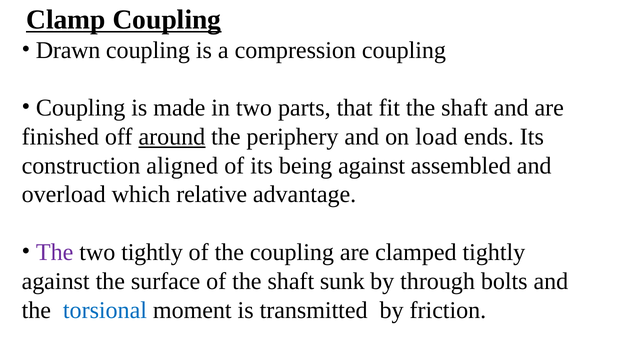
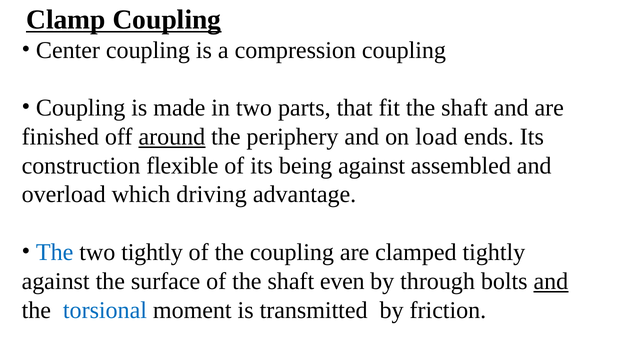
Drawn: Drawn -> Center
aligned: aligned -> flexible
relative: relative -> driving
The at (55, 252) colour: purple -> blue
sunk: sunk -> even
and at (551, 281) underline: none -> present
